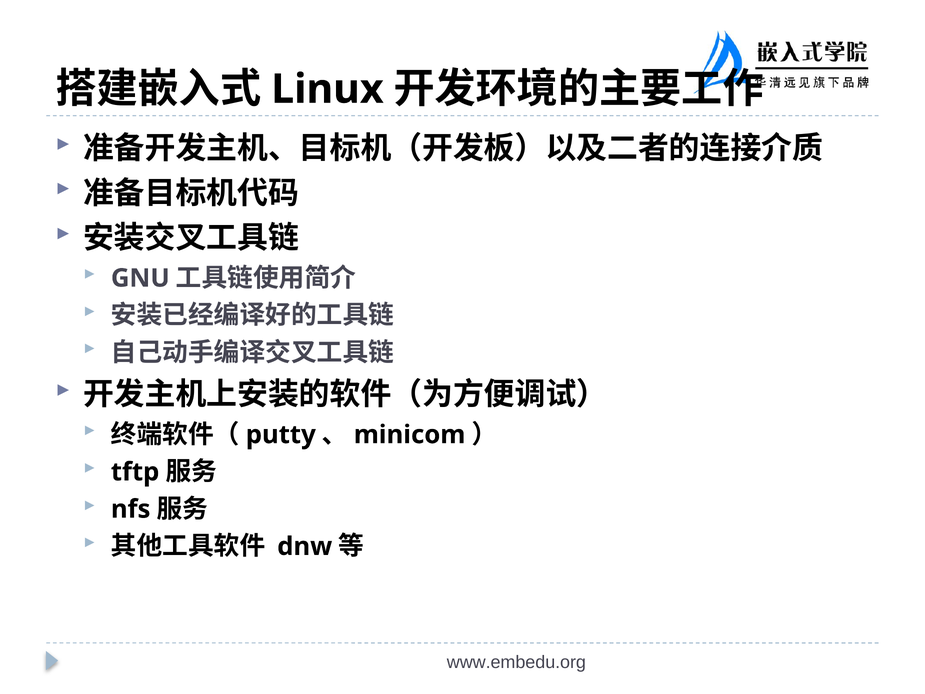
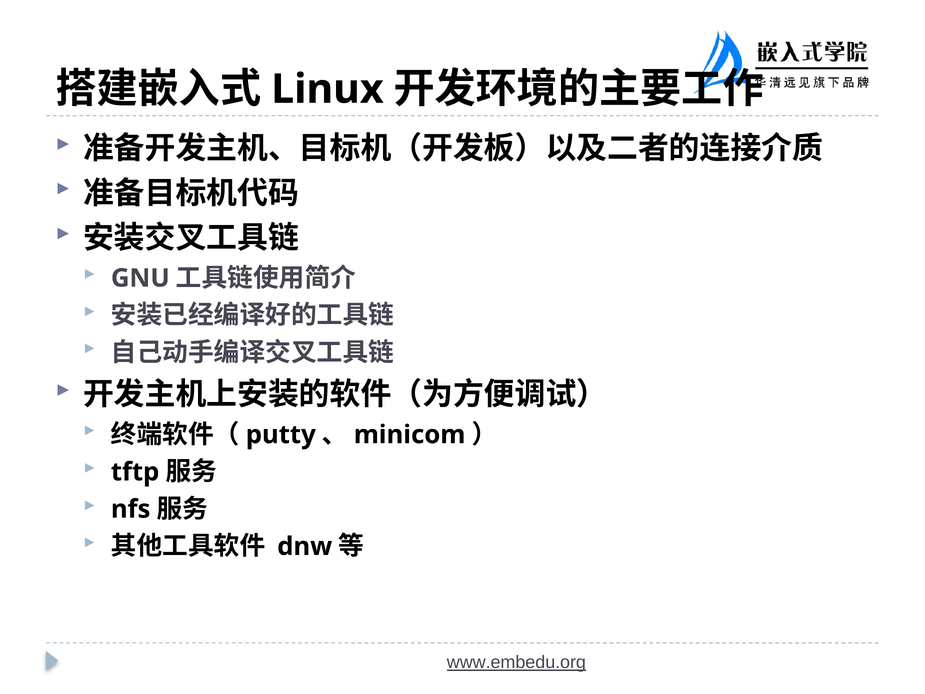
www.embedu.org underline: none -> present
